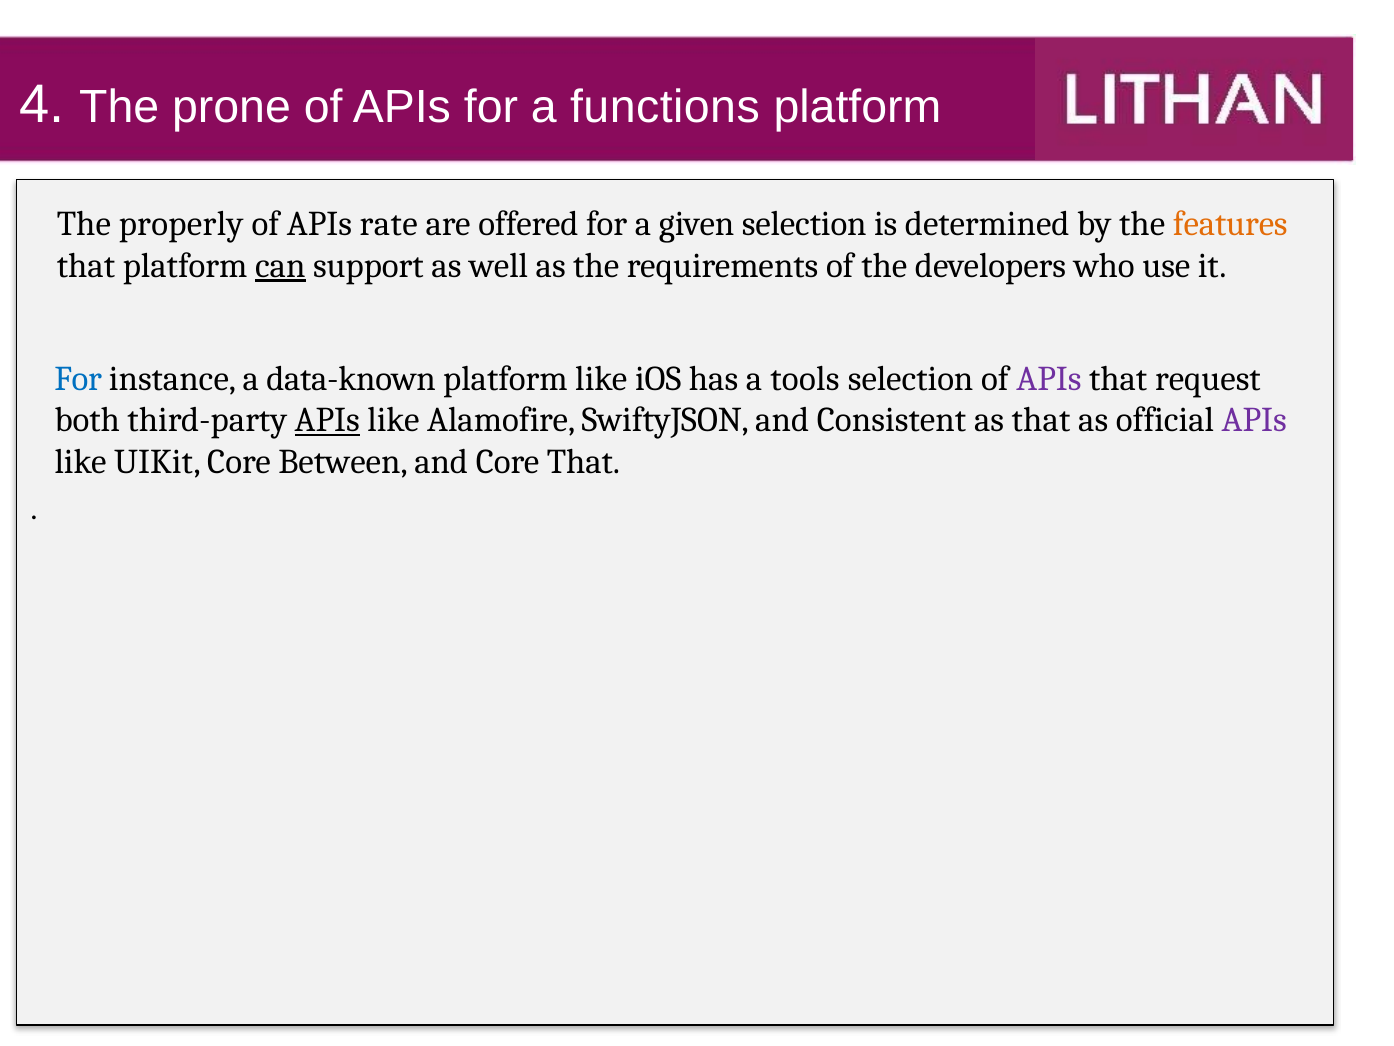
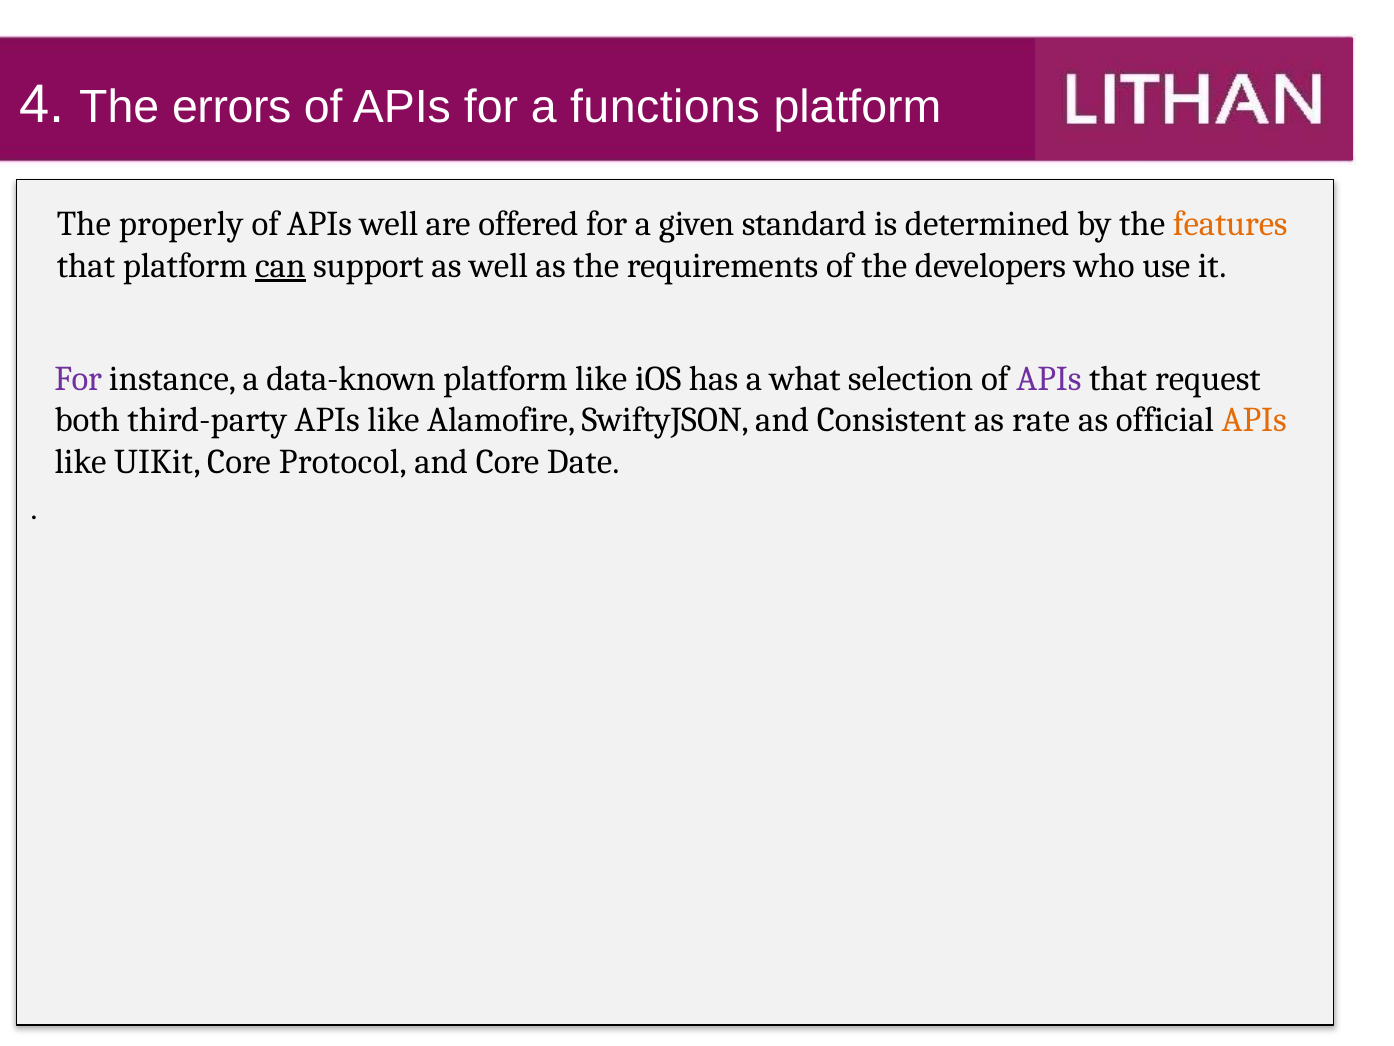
prone: prone -> errors
APIs rate: rate -> well
given selection: selection -> standard
For at (78, 378) colour: blue -> purple
tools: tools -> what
APIs at (327, 420) underline: present -> none
as that: that -> rate
APIs at (1254, 420) colour: purple -> orange
Between: Between -> Protocol
Core That: That -> Date
